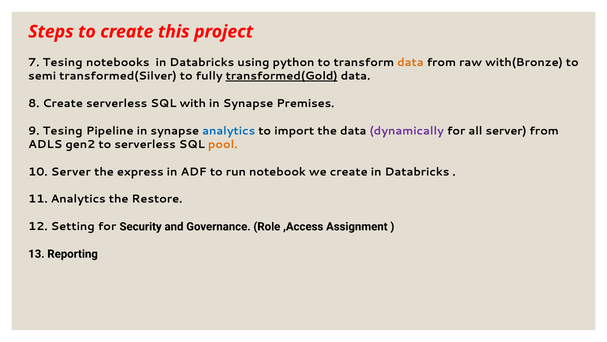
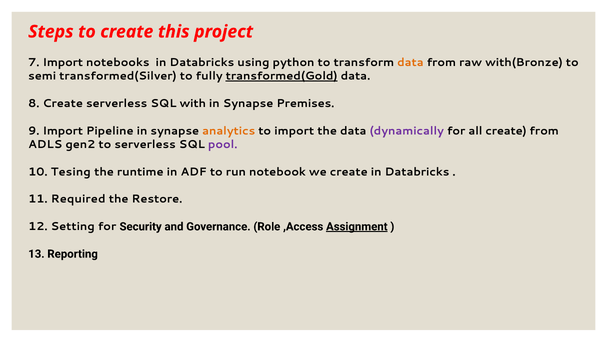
7 Tesing: Tesing -> Import
9 Tesing: Tesing -> Import
analytics at (229, 131) colour: blue -> orange
all server: server -> create
pool colour: orange -> purple
10 Server: Server -> Tesing
express: express -> runtime
11 Analytics: Analytics -> Required
Assignment underline: none -> present
